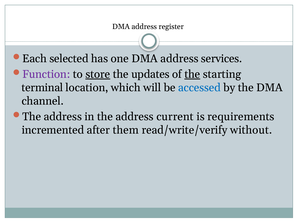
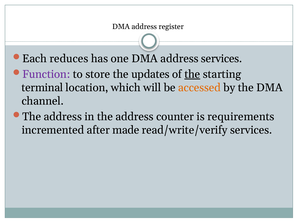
selected: selected -> reduces
store underline: present -> none
accessed colour: blue -> orange
current: current -> counter
them: them -> made
read/write/verify without: without -> services
